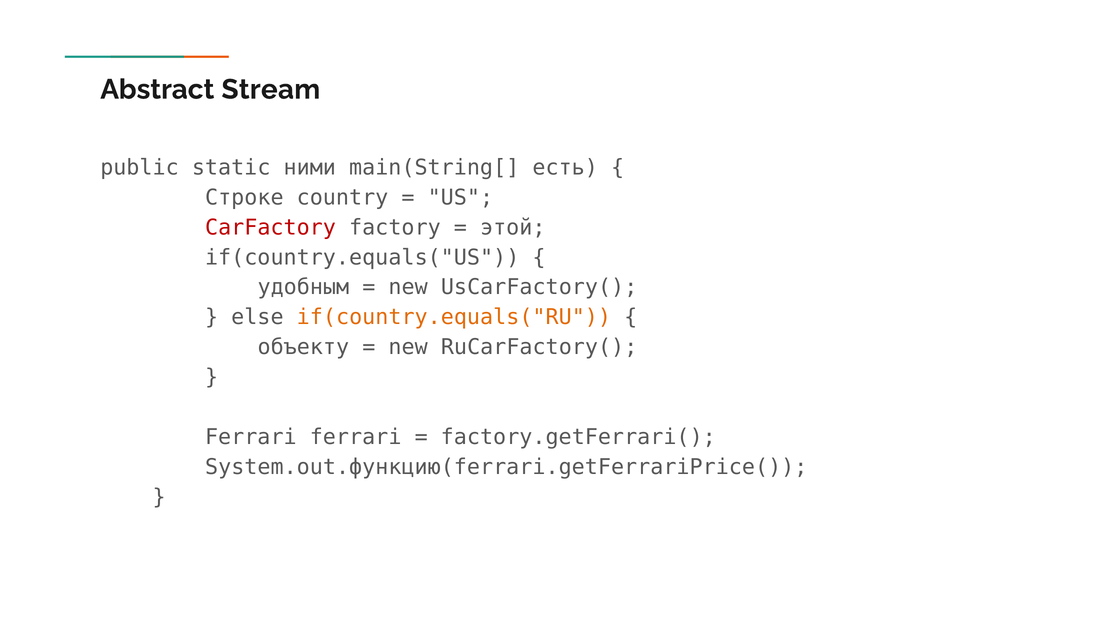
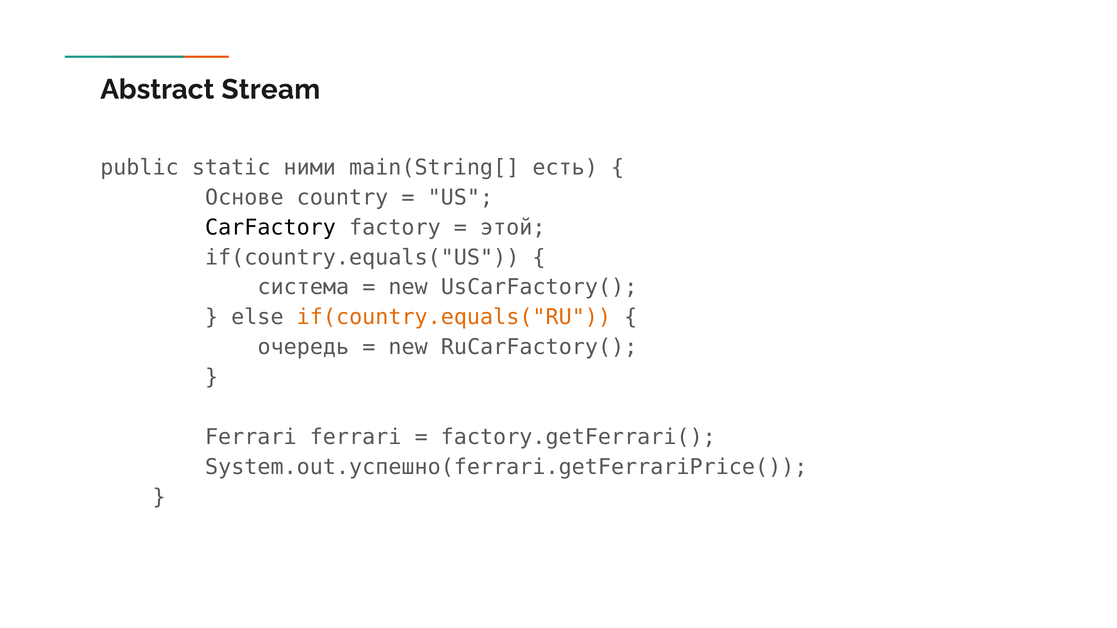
Строке: Строке -> Основе
CarFactory colour: red -> black
удобным: удобным -> система
объекту: объекту -> очередь
System.out.функцию(ferrari.getFerrariPrice(: System.out.функцию(ferrari.getFerrariPrice( -> System.out.успешно(ferrari.getFerrariPrice(
